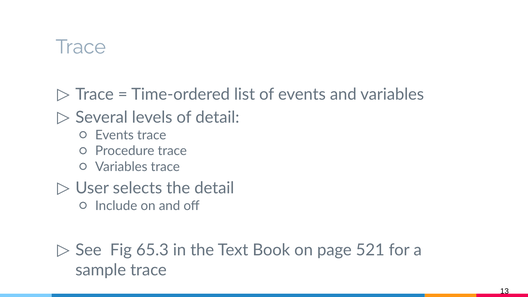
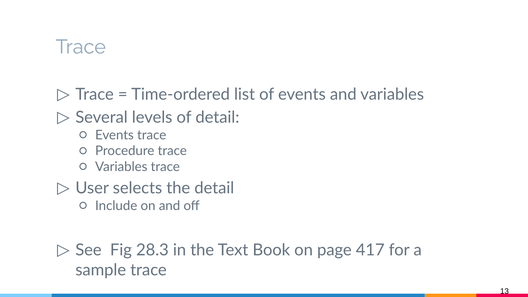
65.3: 65.3 -> 28.3
521: 521 -> 417
